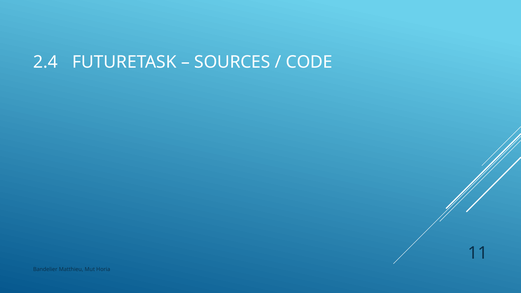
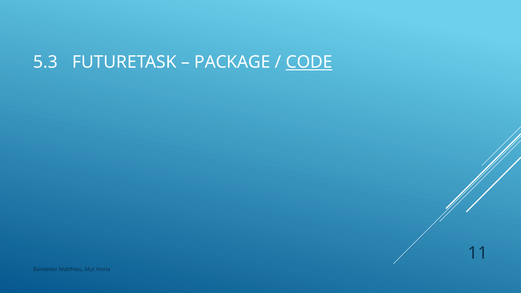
2.4: 2.4 -> 5.3
SOURCES: SOURCES -> PACKAGE
CODE underline: none -> present
